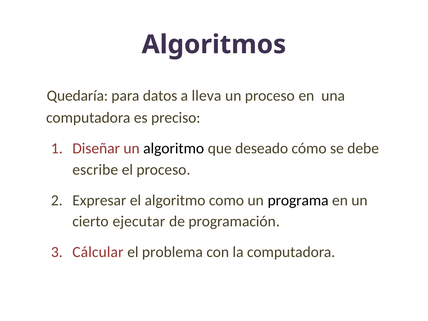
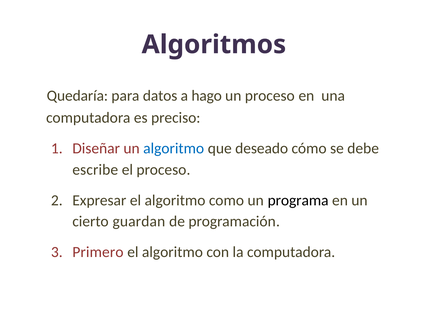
lleva: lleva -> hago
algoritmo at (174, 148) colour: black -> blue
ejecutar: ejecutar -> guardan
Cálcular: Cálcular -> Primero
problema at (172, 252): problema -> algoritmo
